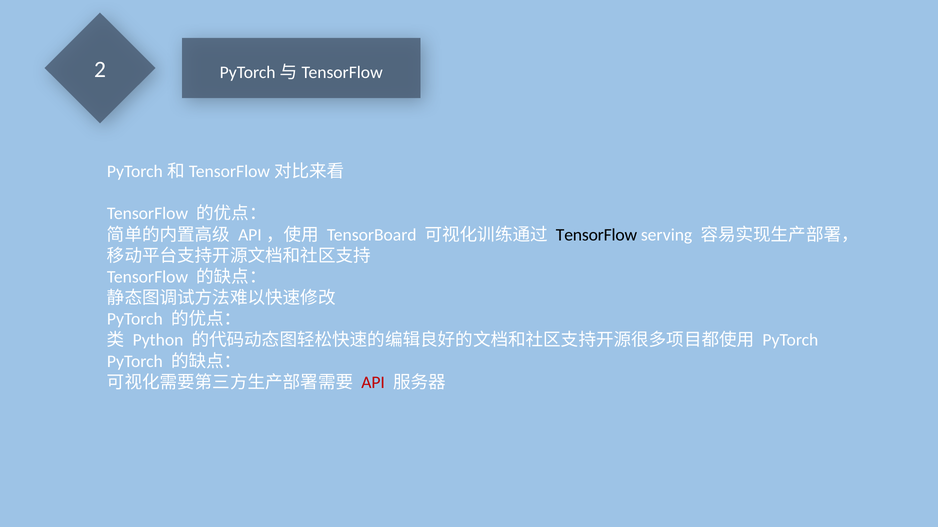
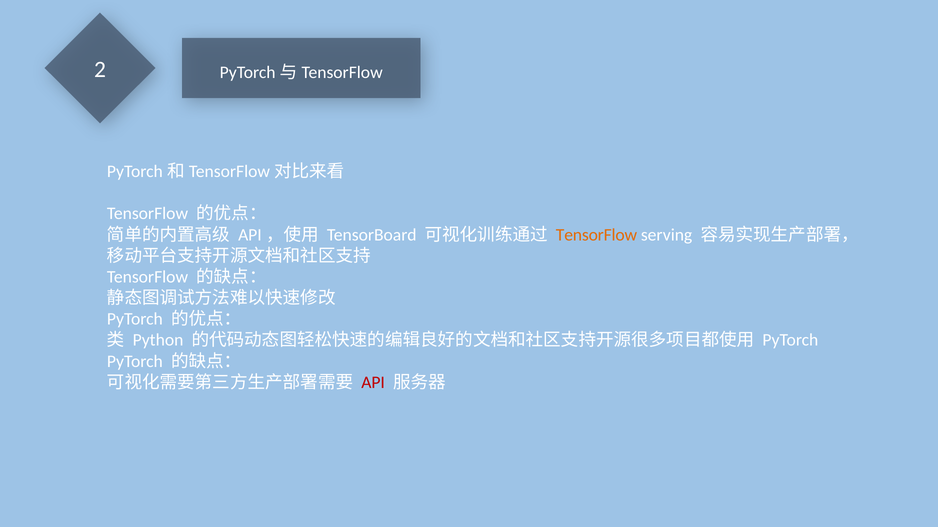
TensorFlow at (596, 235) colour: black -> orange
